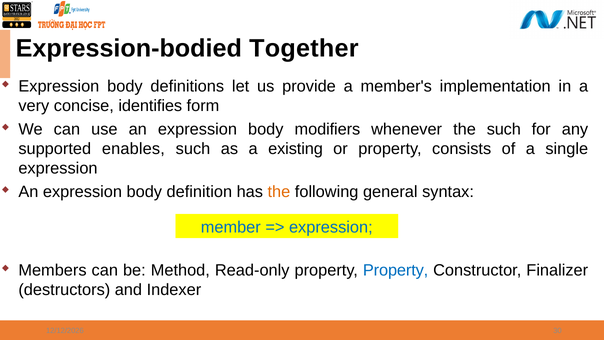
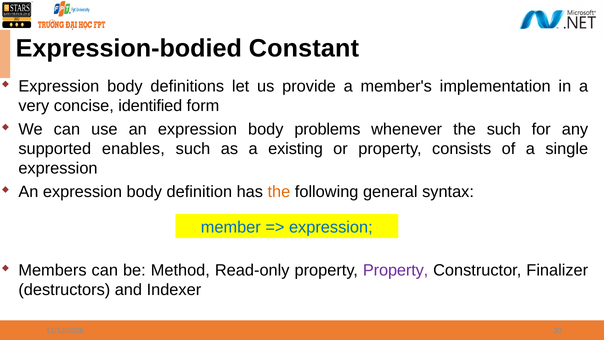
Together: Together -> Constant
identifies: identifies -> identified
modifiers: modifiers -> problems
Property at (396, 270) colour: blue -> purple
